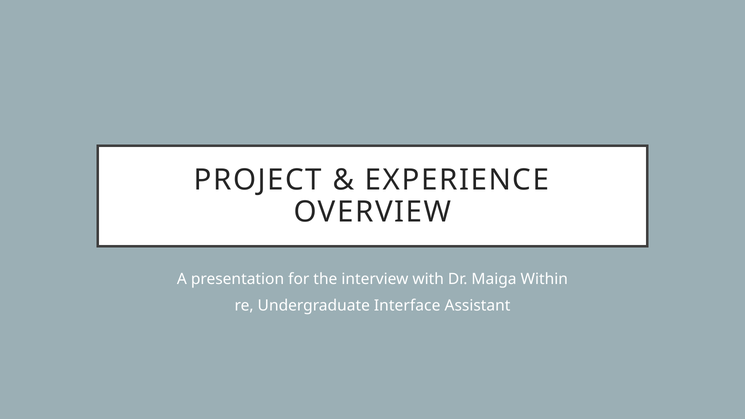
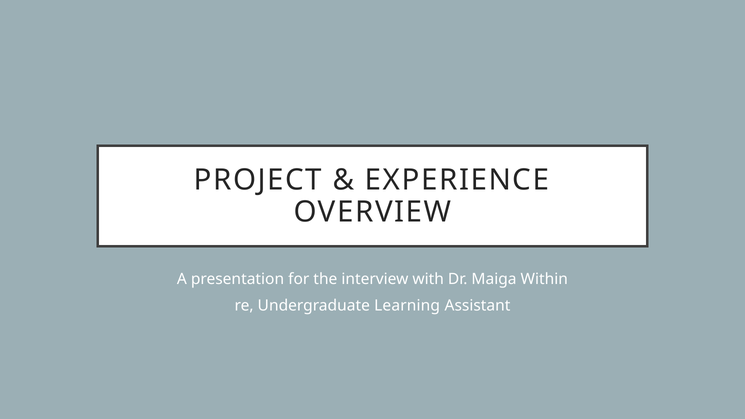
Interface: Interface -> Learning
